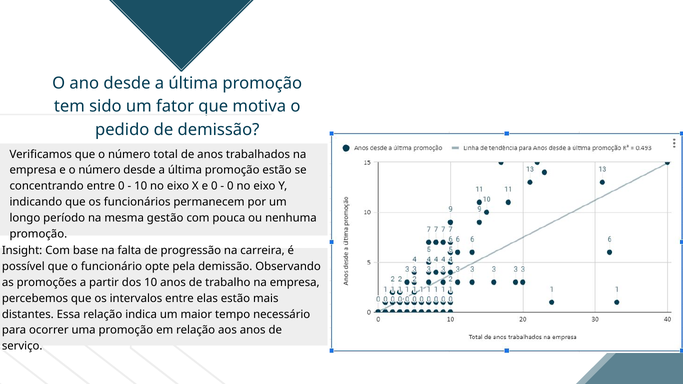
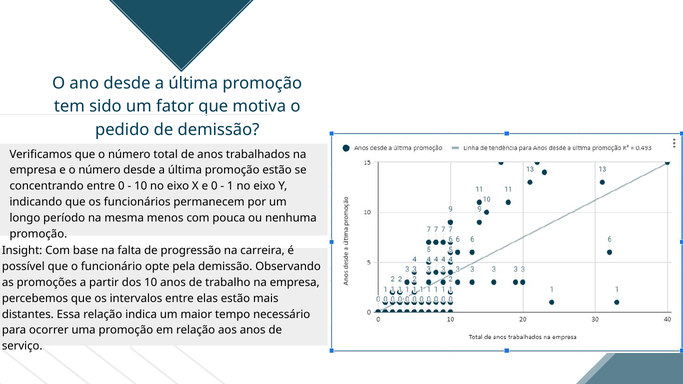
0 at (230, 186): 0 -> 1
gestão: gestão -> menos
